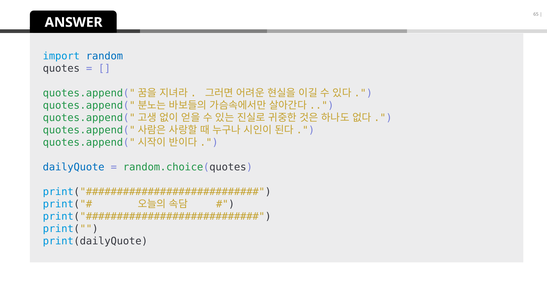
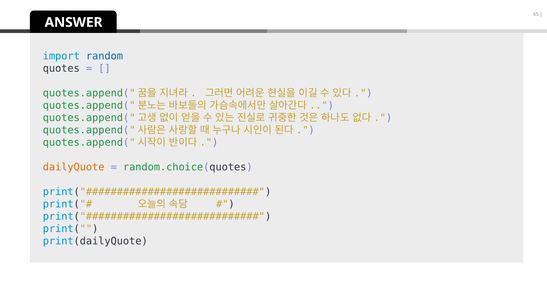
dailyQuote colour: blue -> orange
